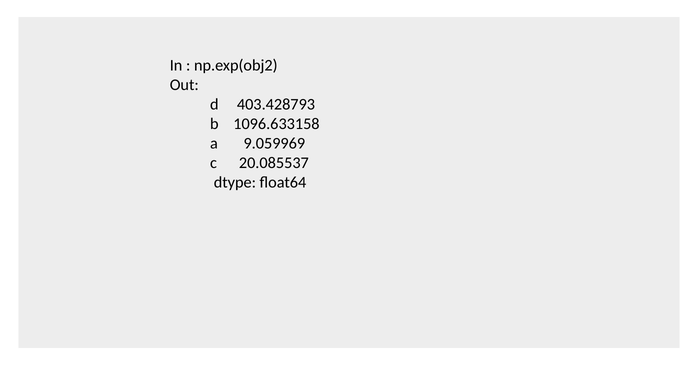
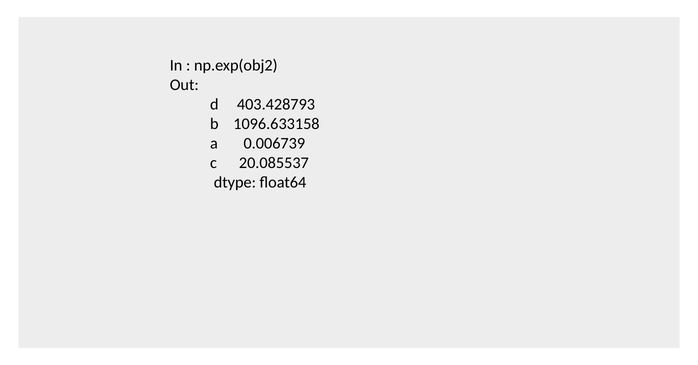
9.059969: 9.059969 -> 0.006739
